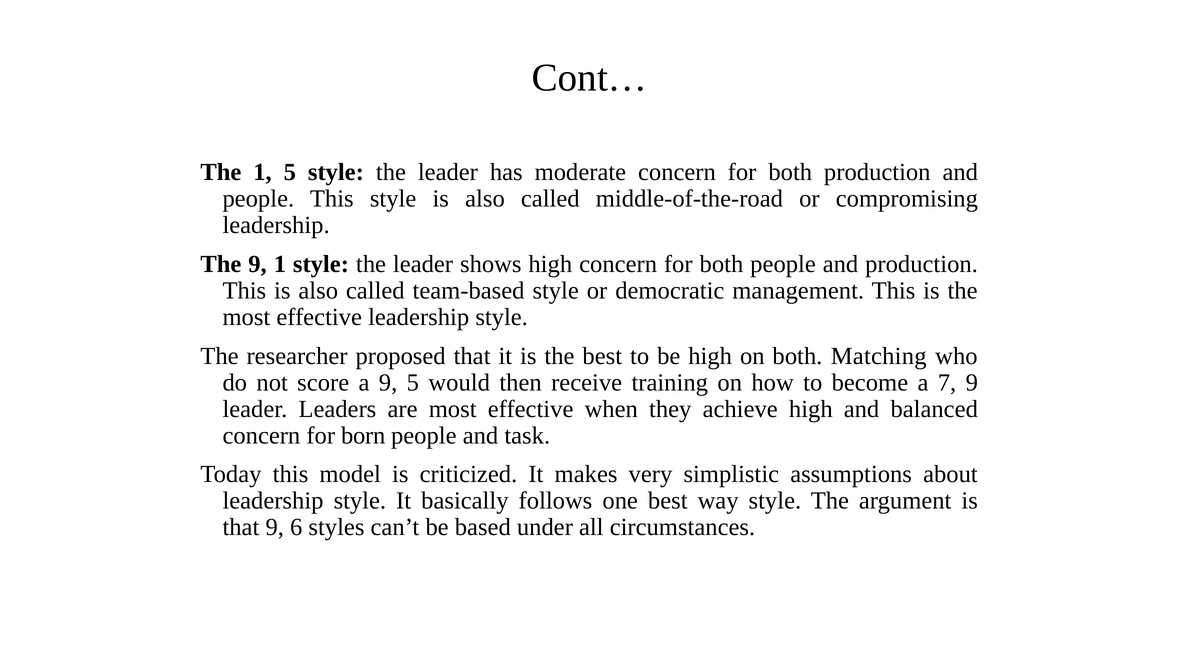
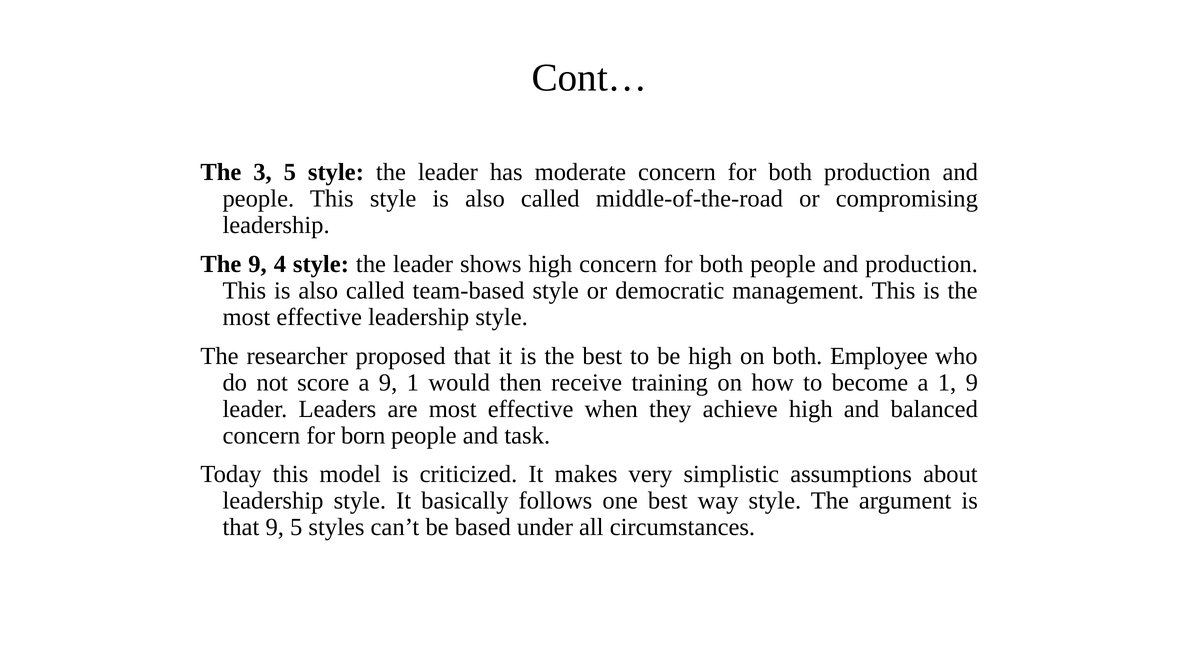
The 1: 1 -> 3
9 1: 1 -> 4
Matching: Matching -> Employee
9 5: 5 -> 1
a 7: 7 -> 1
9 6: 6 -> 5
